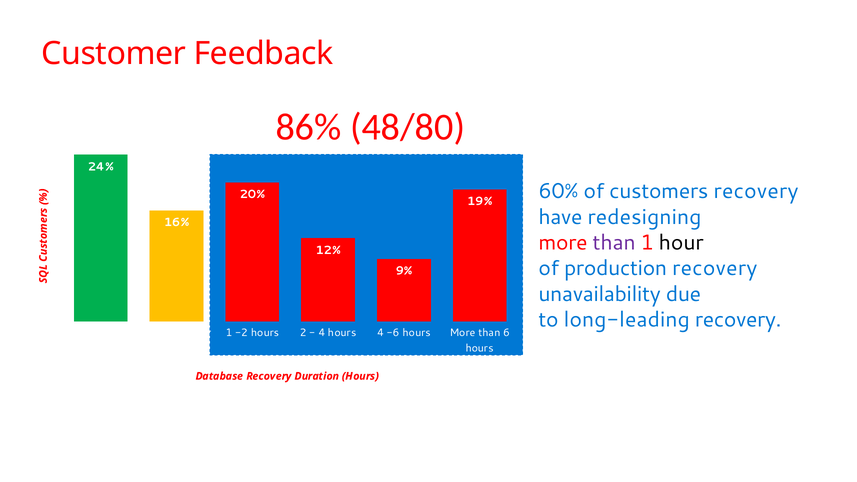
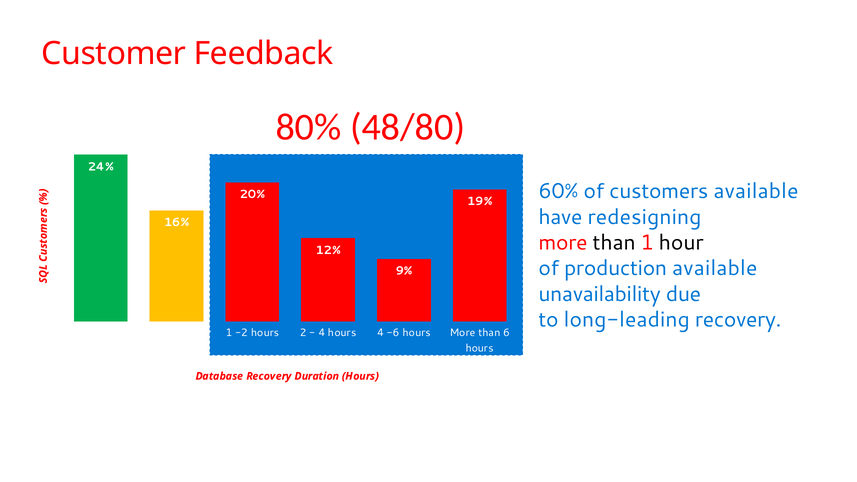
86%: 86% -> 80%
customers recovery: recovery -> available
than at (614, 243) colour: purple -> black
production recovery: recovery -> available
